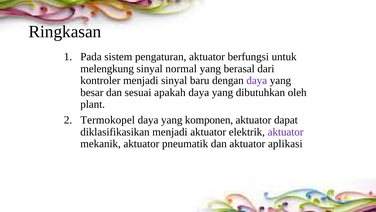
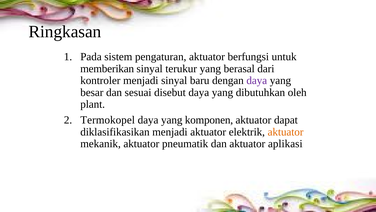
melengkung: melengkung -> memberikan
normal: normal -> terukur
apakah: apakah -> disebut
aktuator at (286, 132) colour: purple -> orange
